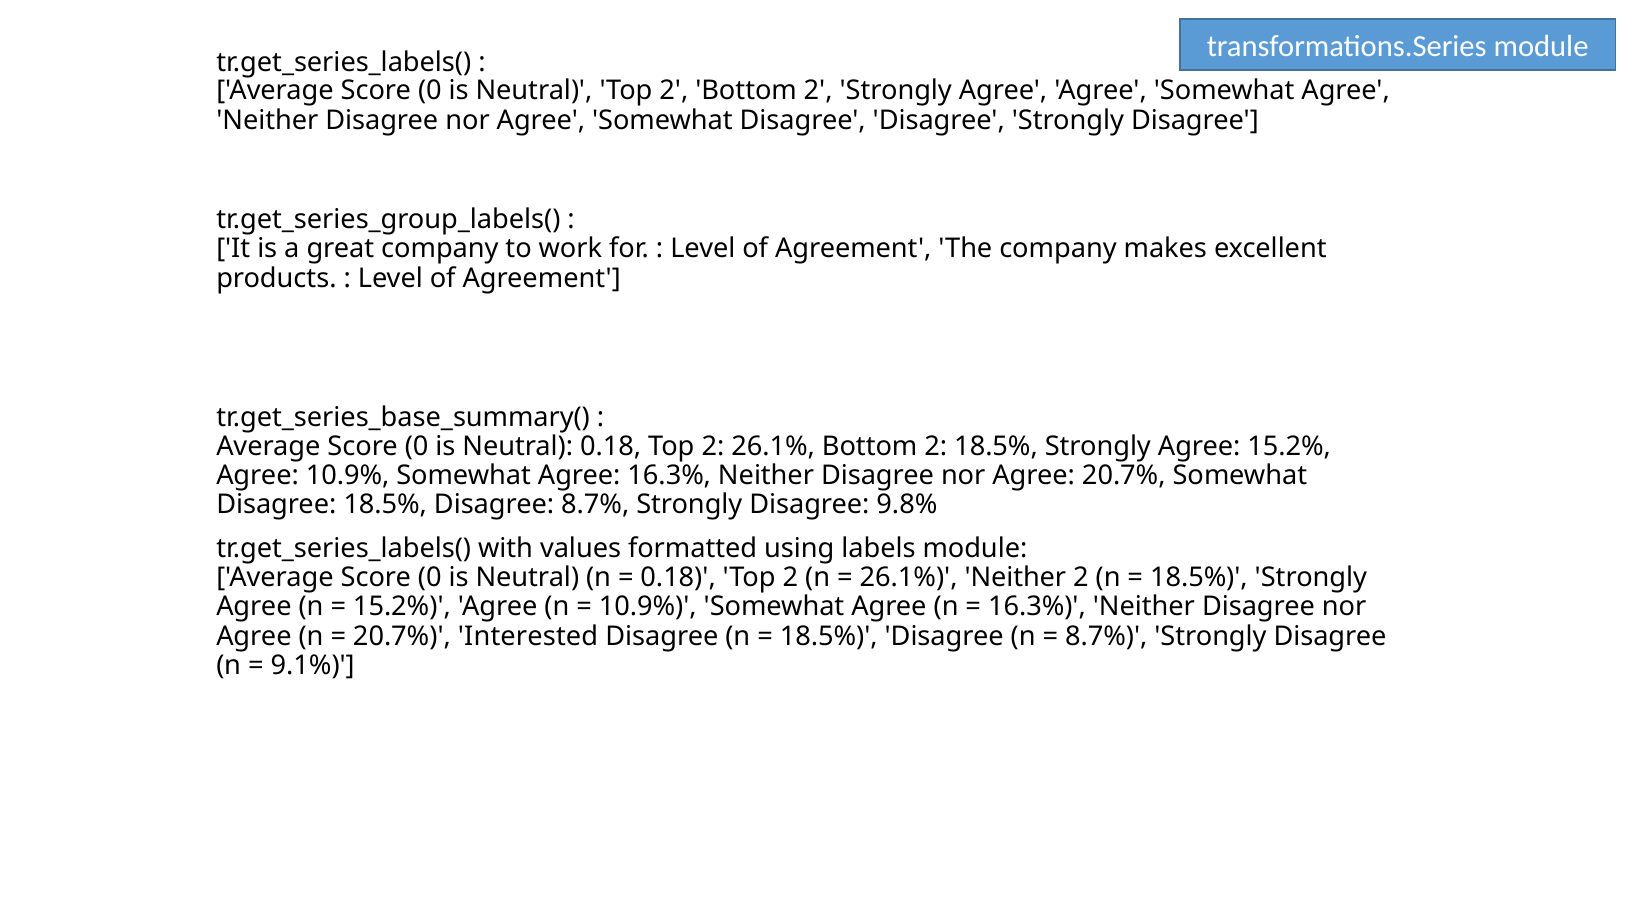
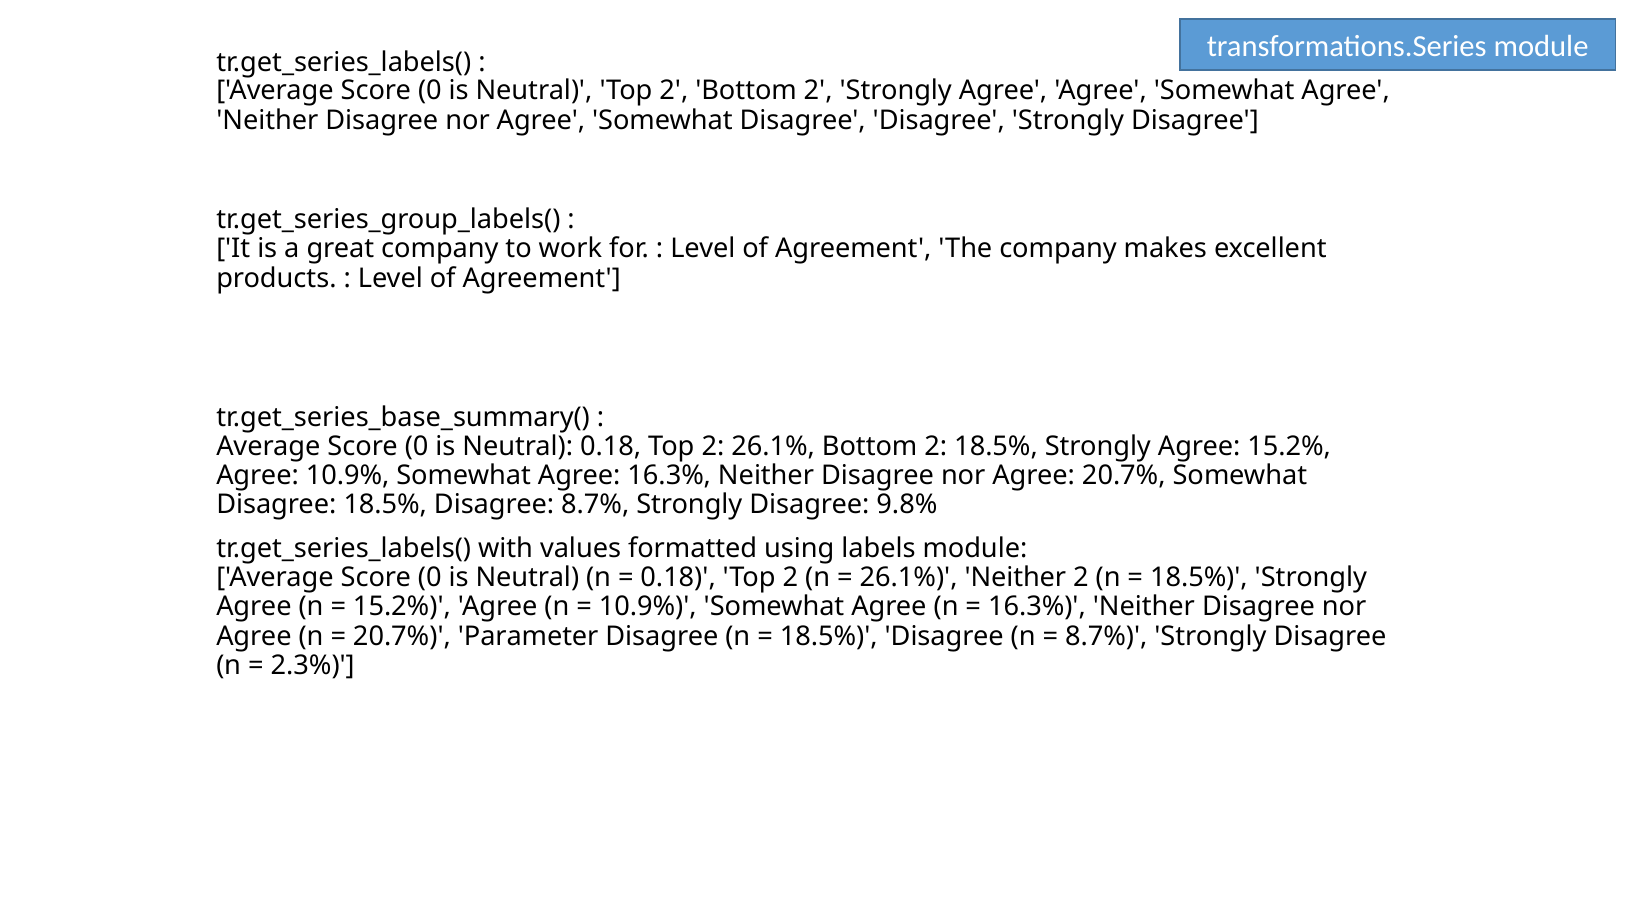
Interested: Interested -> Parameter
9.1%: 9.1% -> 2.3%
